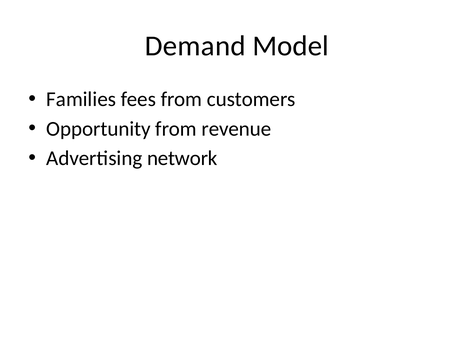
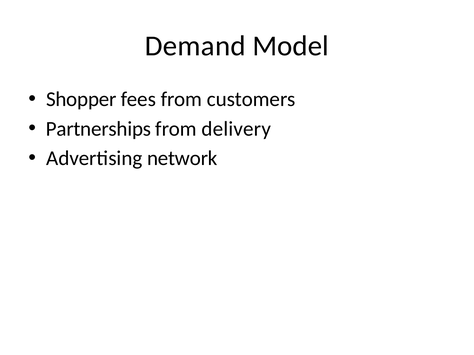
Families: Families -> Shopper
Opportunity: Opportunity -> Partnerships
revenue: revenue -> delivery
